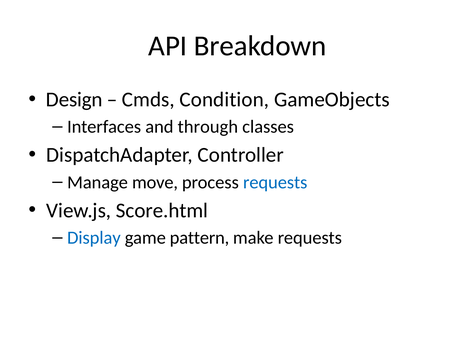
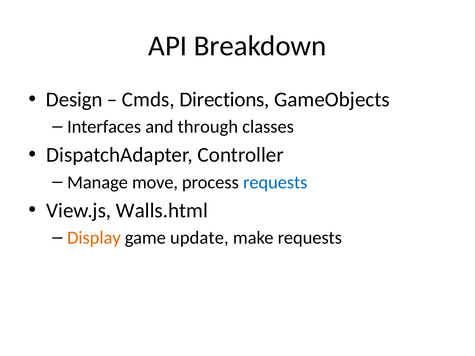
Condition: Condition -> Directions
Score.html: Score.html -> Walls.html
Display colour: blue -> orange
pattern: pattern -> update
